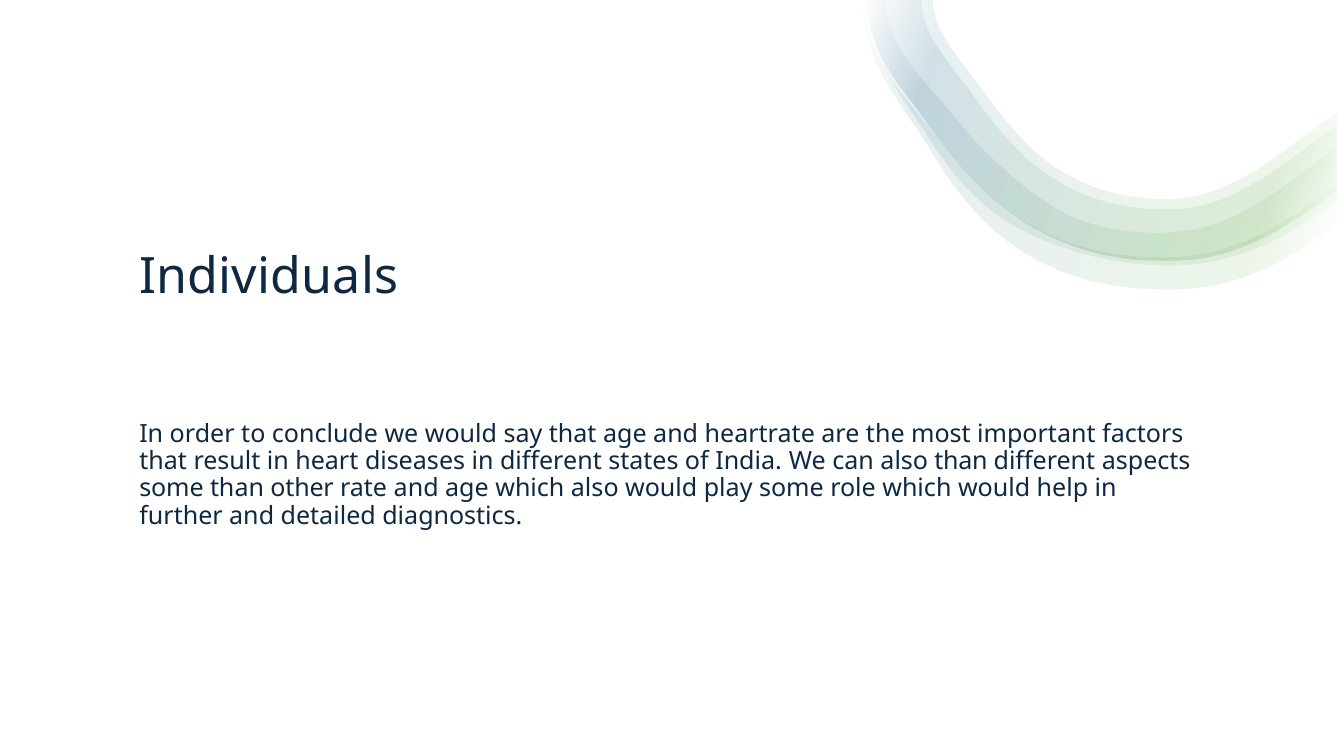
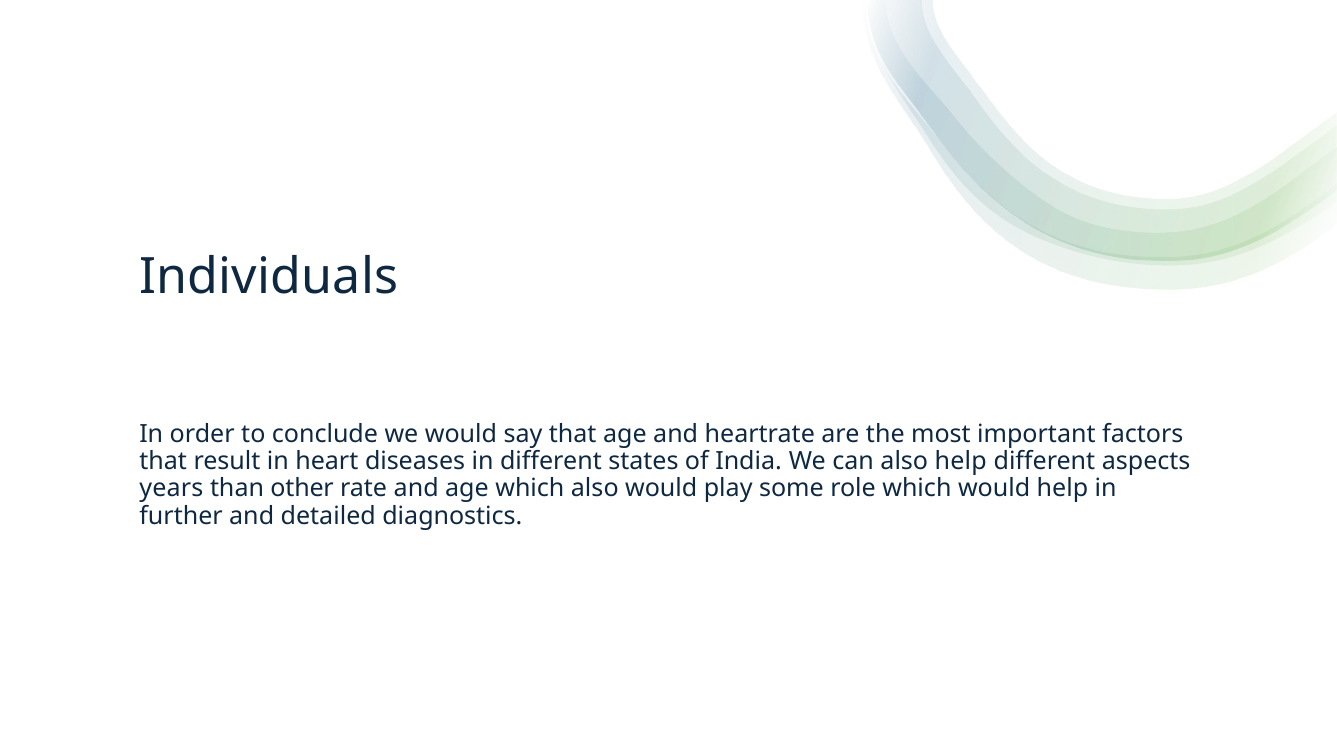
also than: than -> help
some at (171, 489): some -> years
